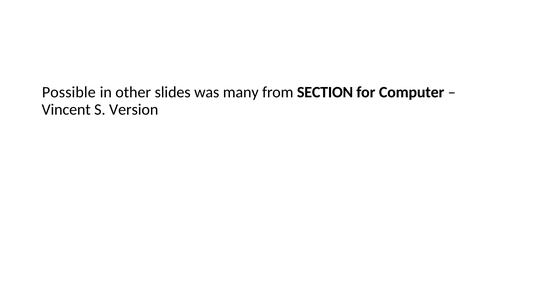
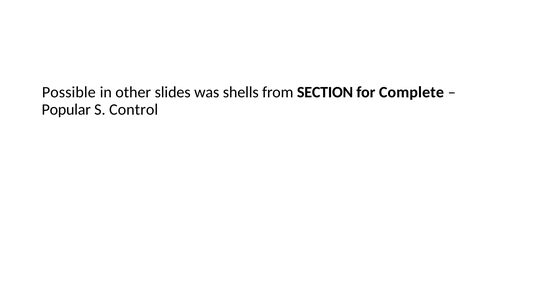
many: many -> shells
Computer: Computer -> Complete
Vincent: Vincent -> Popular
Version: Version -> Control
